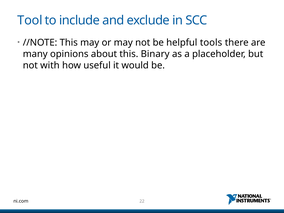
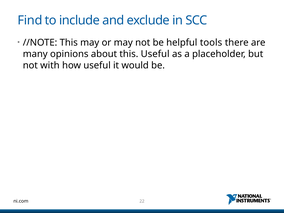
Tool: Tool -> Find
this Binary: Binary -> Useful
